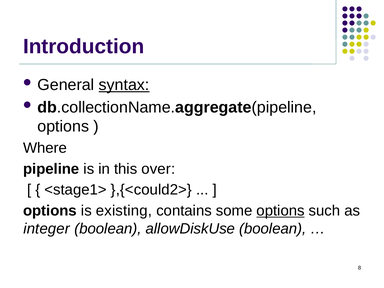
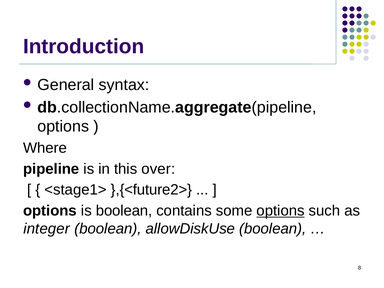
syntax underline: present -> none
},{<could2>: },{<could2> -> },{<future2>
is existing: existing -> boolean
